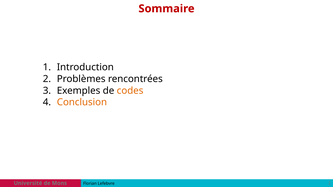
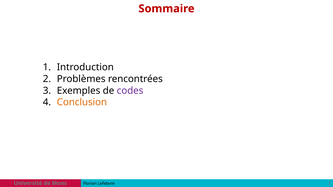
codes colour: orange -> purple
